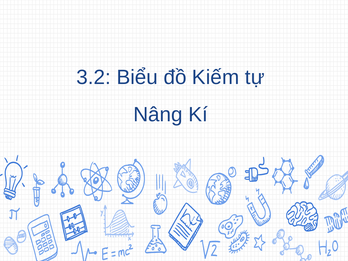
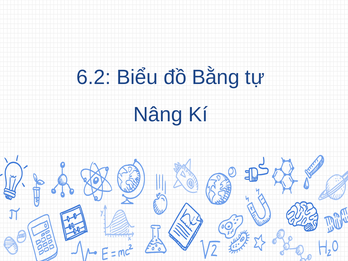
3.2: 3.2 -> 6.2
Kiếm: Kiếm -> Bằng
